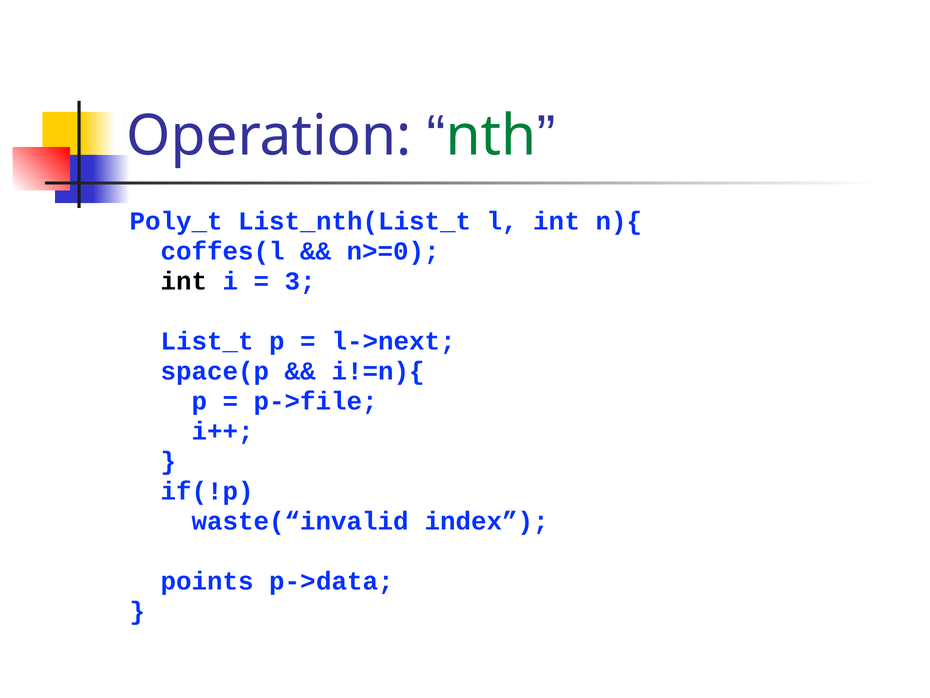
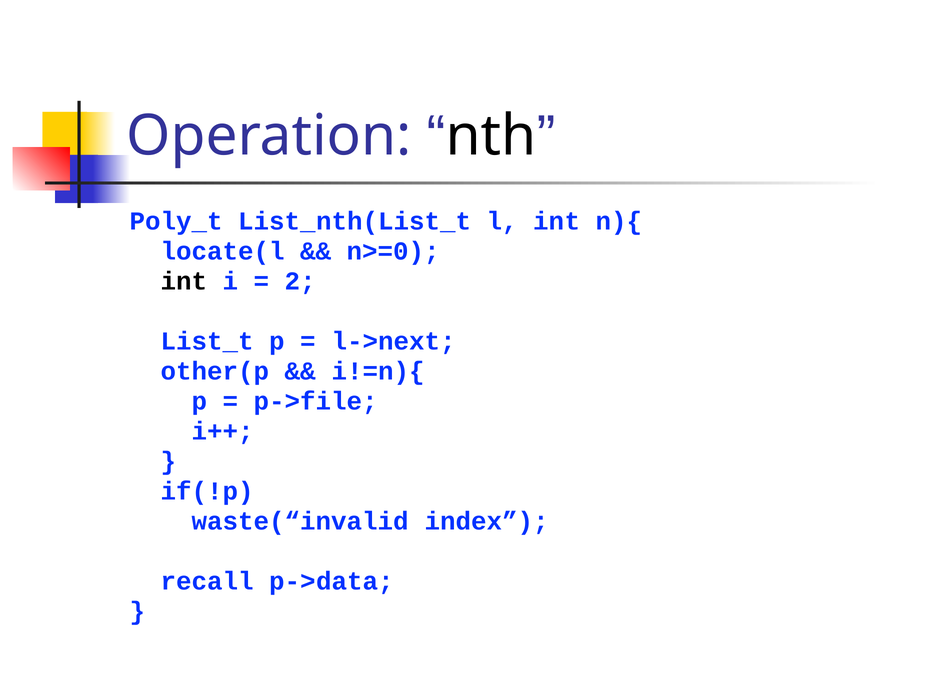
nth colour: green -> black
coffes(l: coffes(l -> locate(l
3: 3 -> 2
space(p: space(p -> other(p
points: points -> recall
